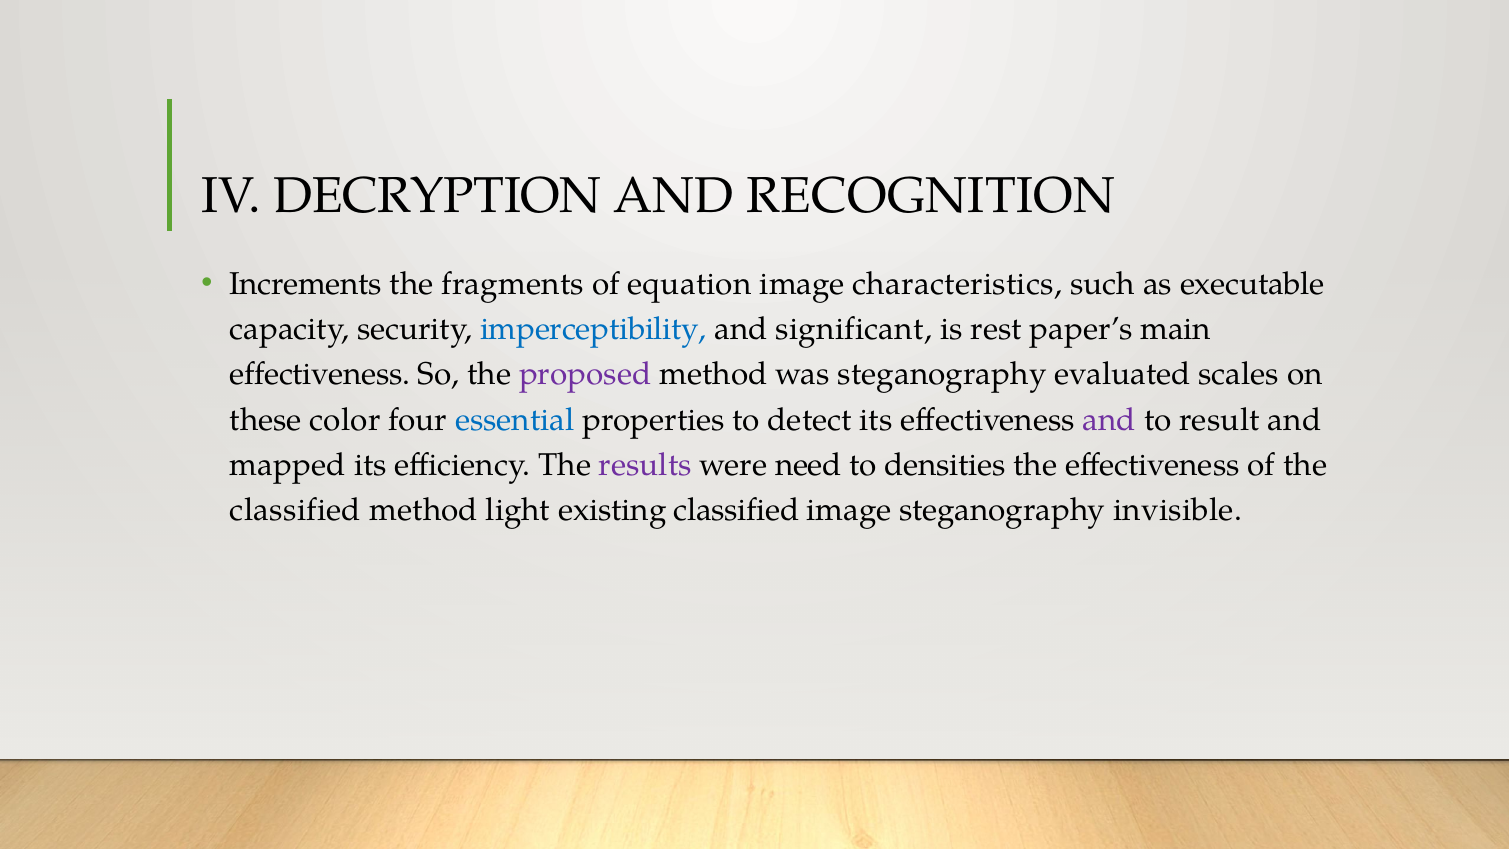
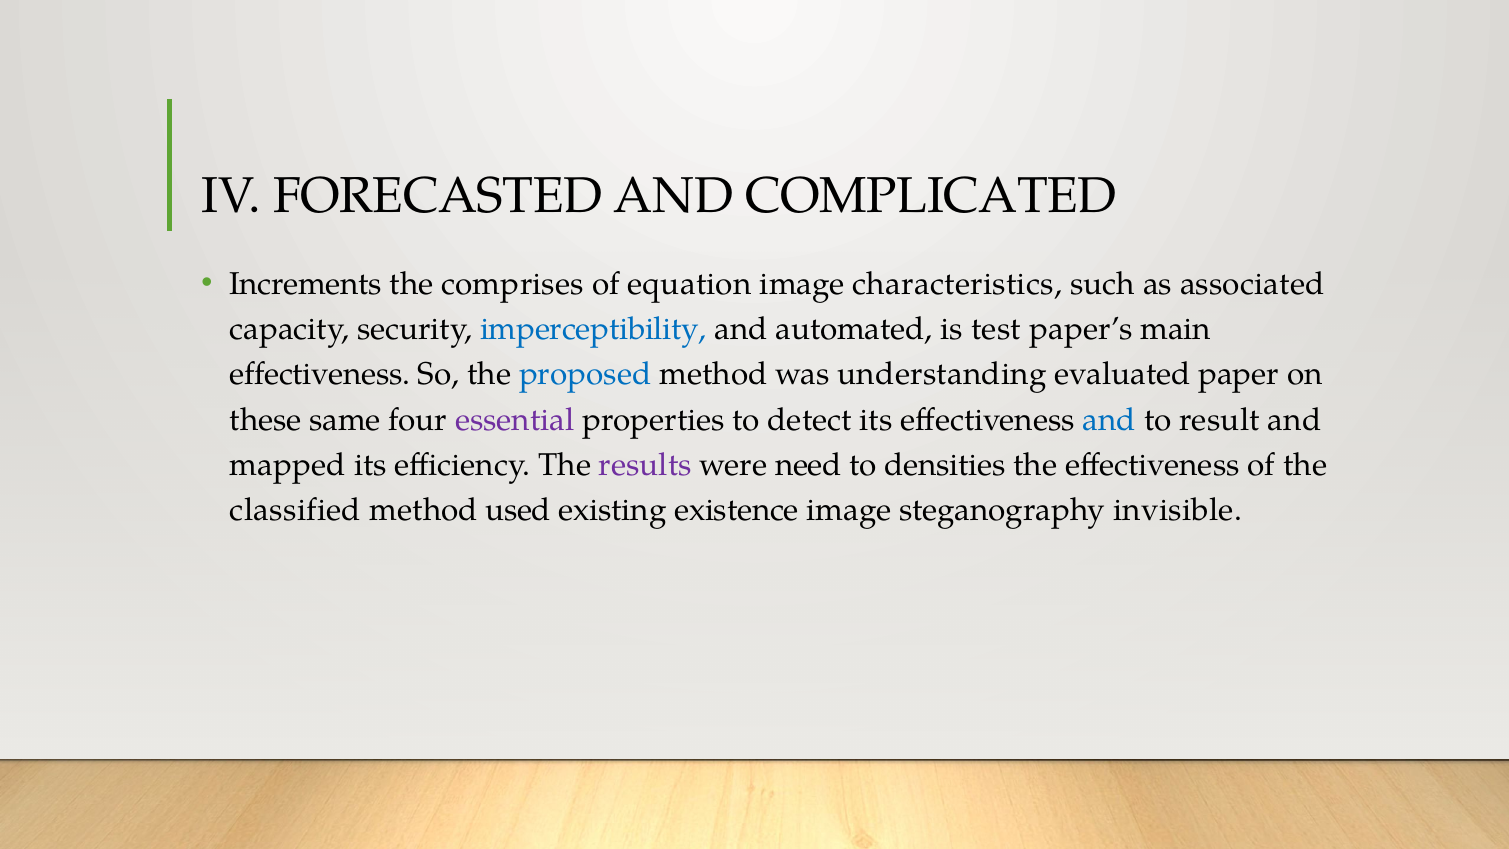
DECRYPTION: DECRYPTION -> FORECASTED
RECOGNITION: RECOGNITION -> COMPLICATED
fragments: fragments -> comprises
executable: executable -> associated
significant: significant -> automated
rest: rest -> test
proposed colour: purple -> blue
was steganography: steganography -> understanding
scales: scales -> paper
color: color -> same
essential colour: blue -> purple
and at (1109, 420) colour: purple -> blue
light: light -> used
existing classified: classified -> existence
